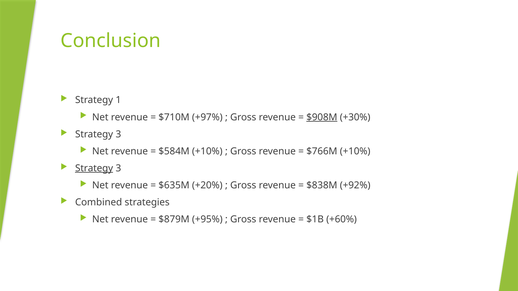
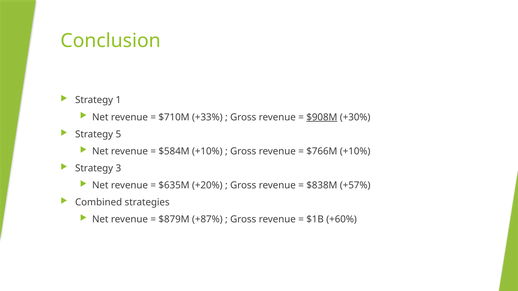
+97%: +97% -> +33%
3 at (118, 134): 3 -> 5
Strategy at (94, 168) underline: present -> none
+92%: +92% -> +57%
+95%: +95% -> +87%
